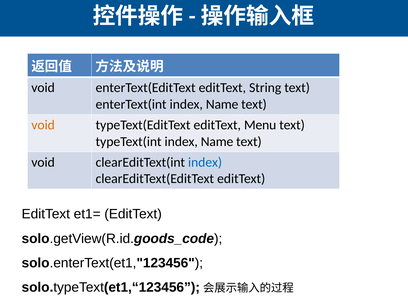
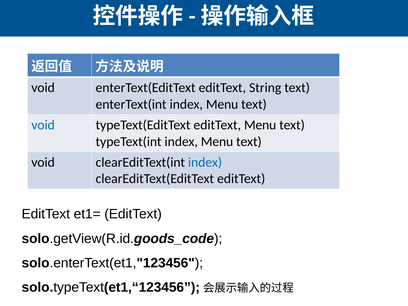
enterText(int index Name: Name -> Menu
void at (43, 125) colour: orange -> blue
typeText(int index Name: Name -> Menu
